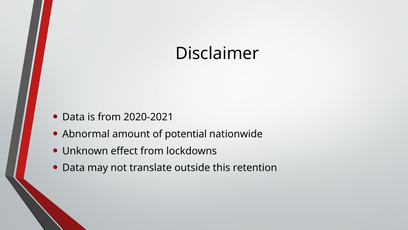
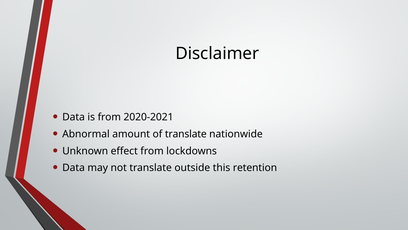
of potential: potential -> translate
